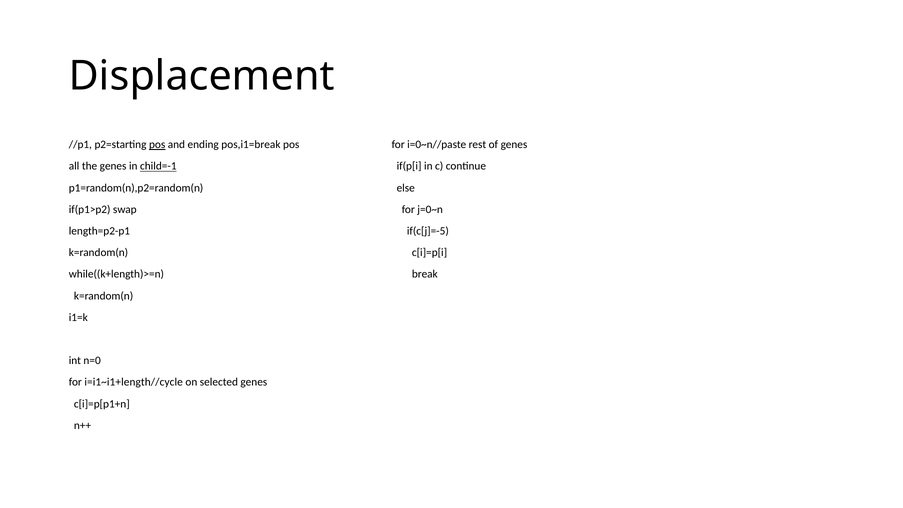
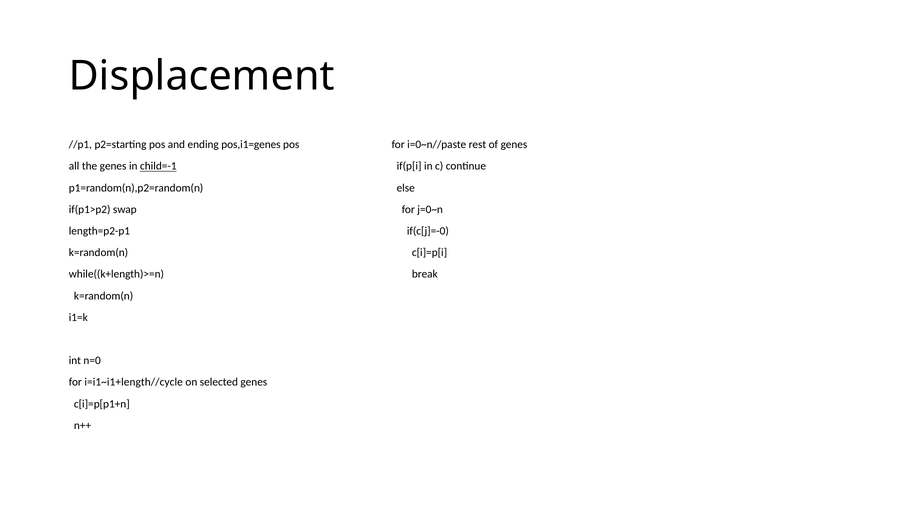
pos at (157, 145) underline: present -> none
pos,i1=break: pos,i1=break -> pos,i1=genes
if(c[j]=-5: if(c[j]=-5 -> if(c[j]=-0
